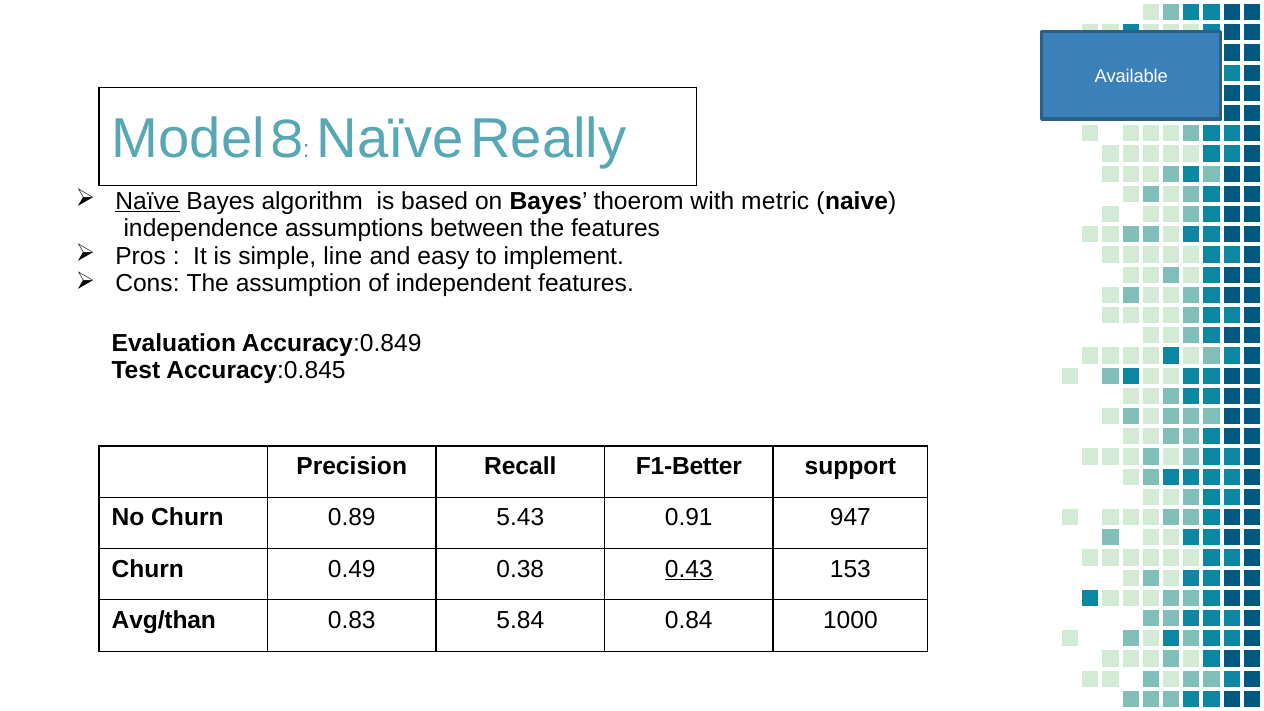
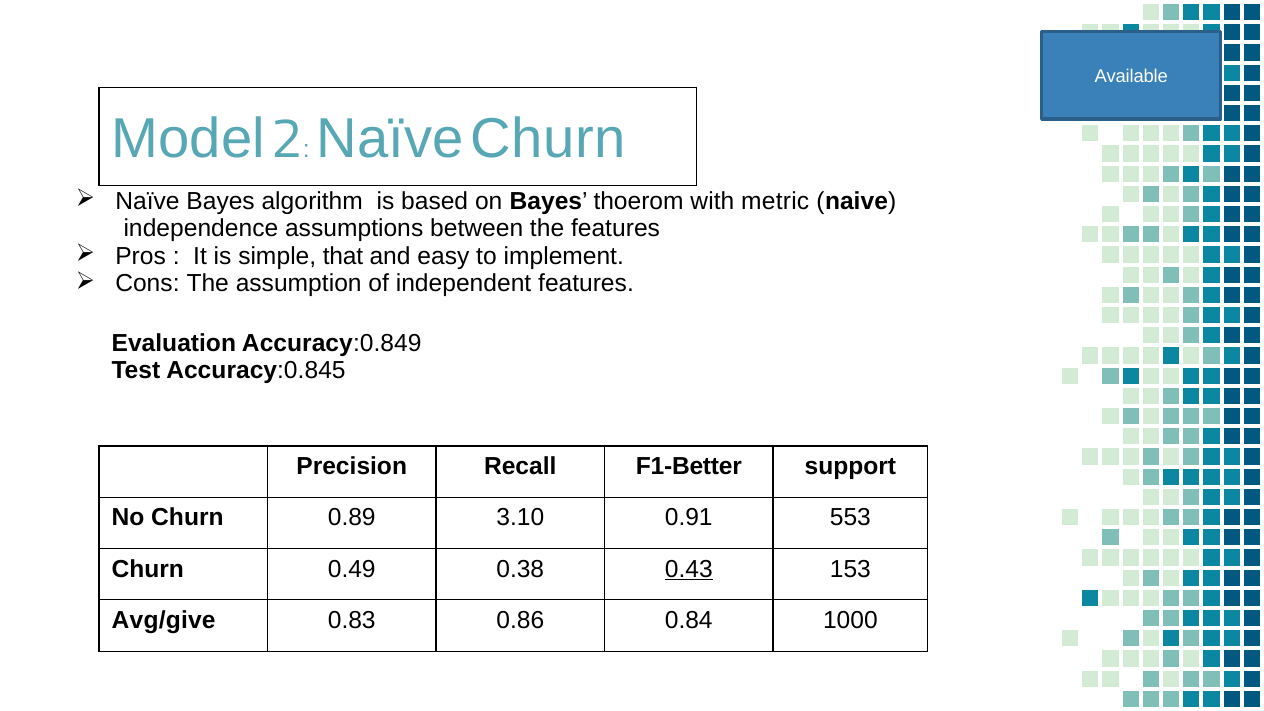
8: 8 -> 2
Naïve Really: Really -> Churn
Naïve at (147, 201) underline: present -> none
line: line -> that
5.43: 5.43 -> 3.10
947: 947 -> 553
Avg/than: Avg/than -> Avg/give
5.84: 5.84 -> 0.86
